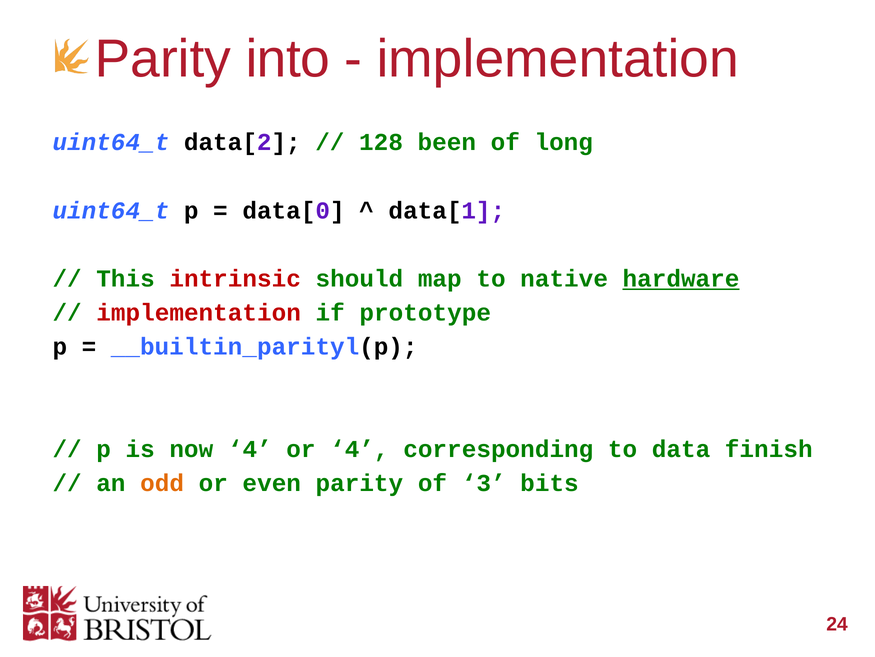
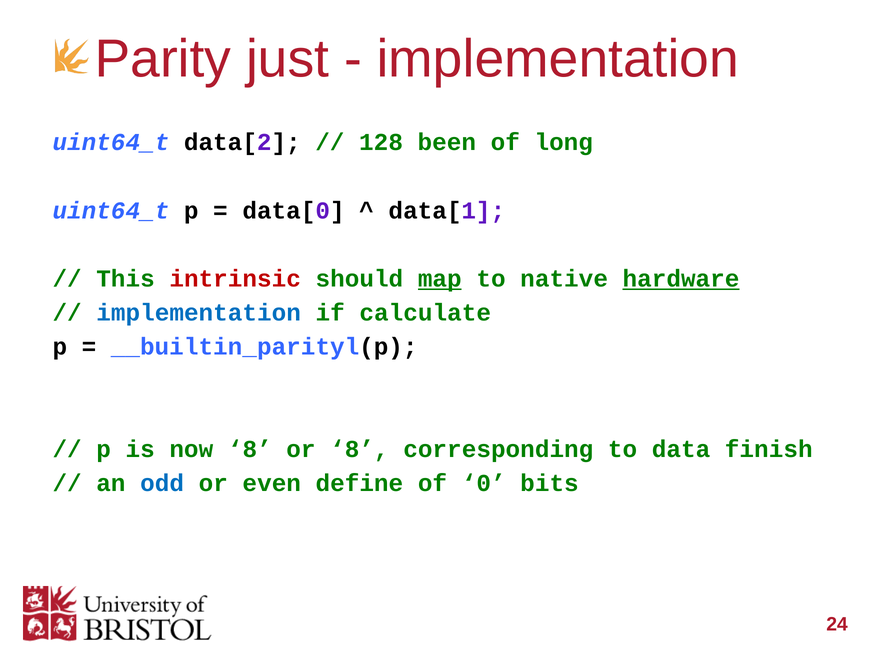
into: into -> just
map underline: none -> present
implementation at (199, 312) colour: red -> blue
prototype: prototype -> calculate
now 4: 4 -> 8
or 4: 4 -> 8
odd colour: orange -> blue
even parity: parity -> define
3: 3 -> 0
